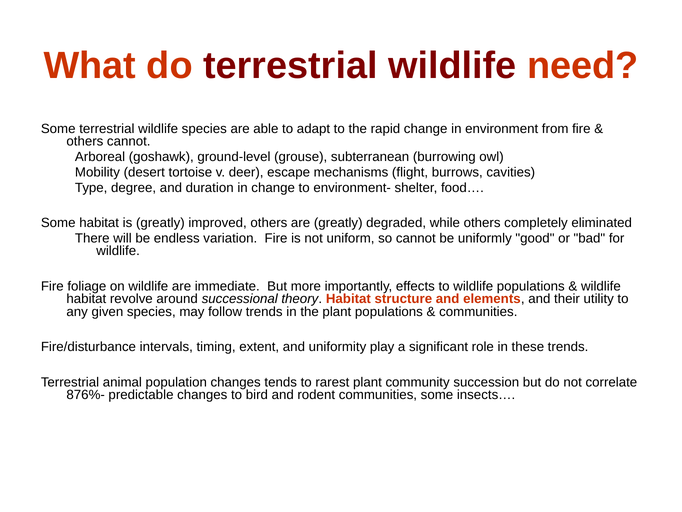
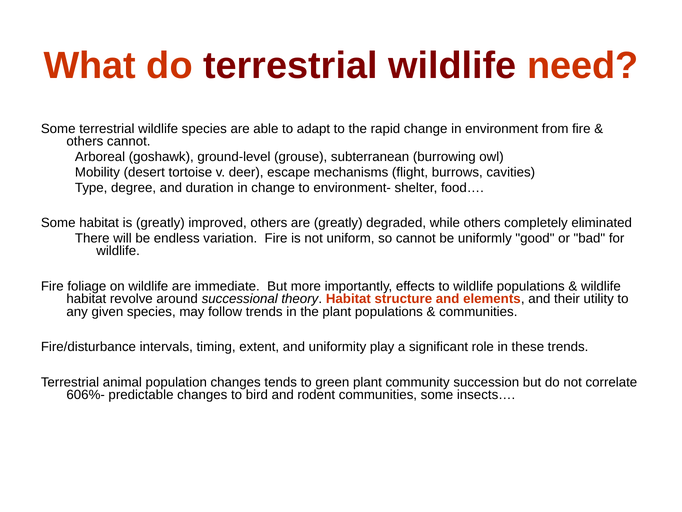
rarest: rarest -> green
876%-: 876%- -> 606%-
